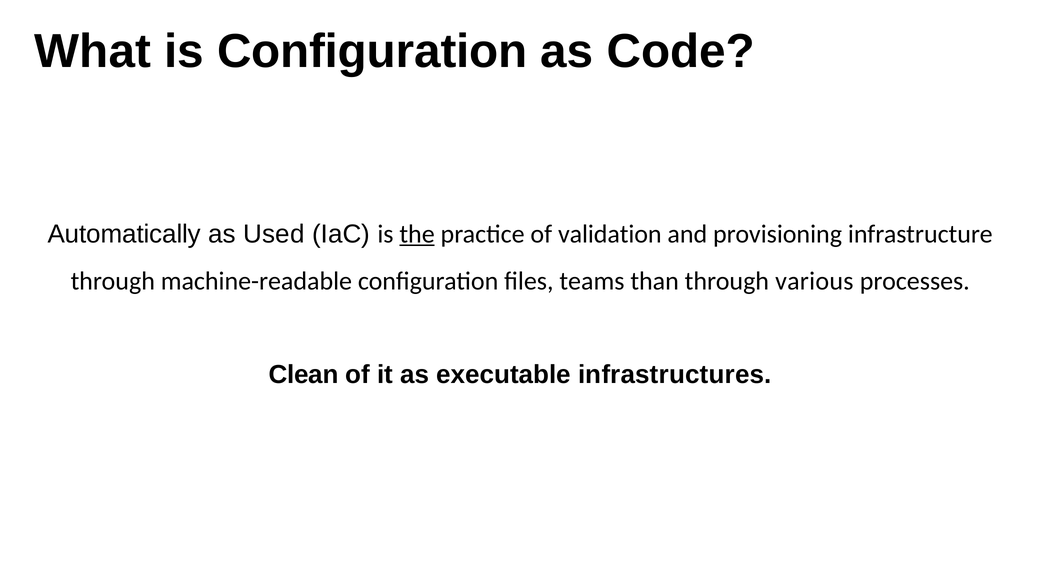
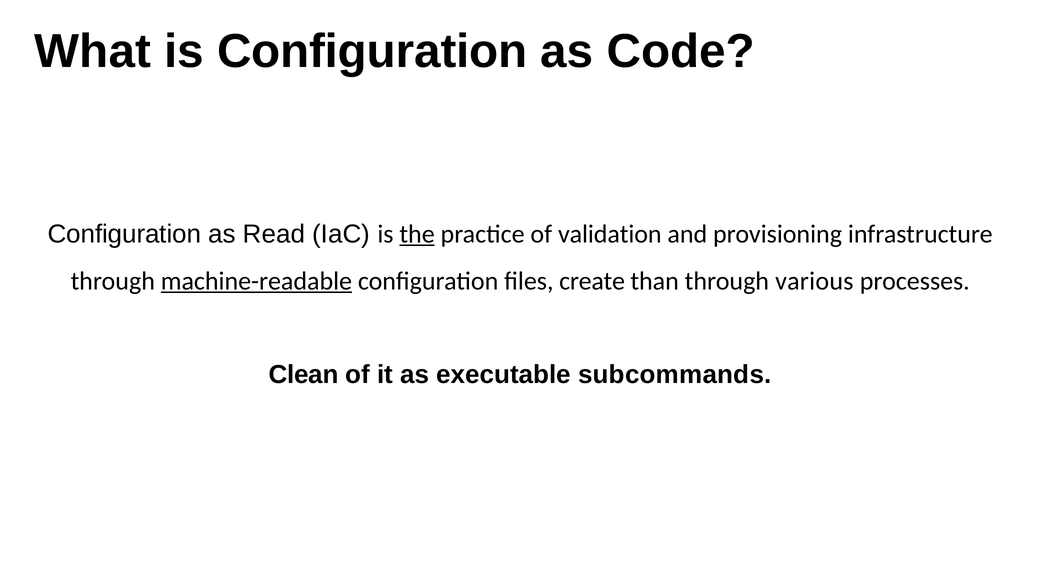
Automatically at (124, 234): Automatically -> Configuration
Used: Used -> Read
machine-readable underline: none -> present
teams: teams -> create
infrastructures: infrastructures -> subcommands
